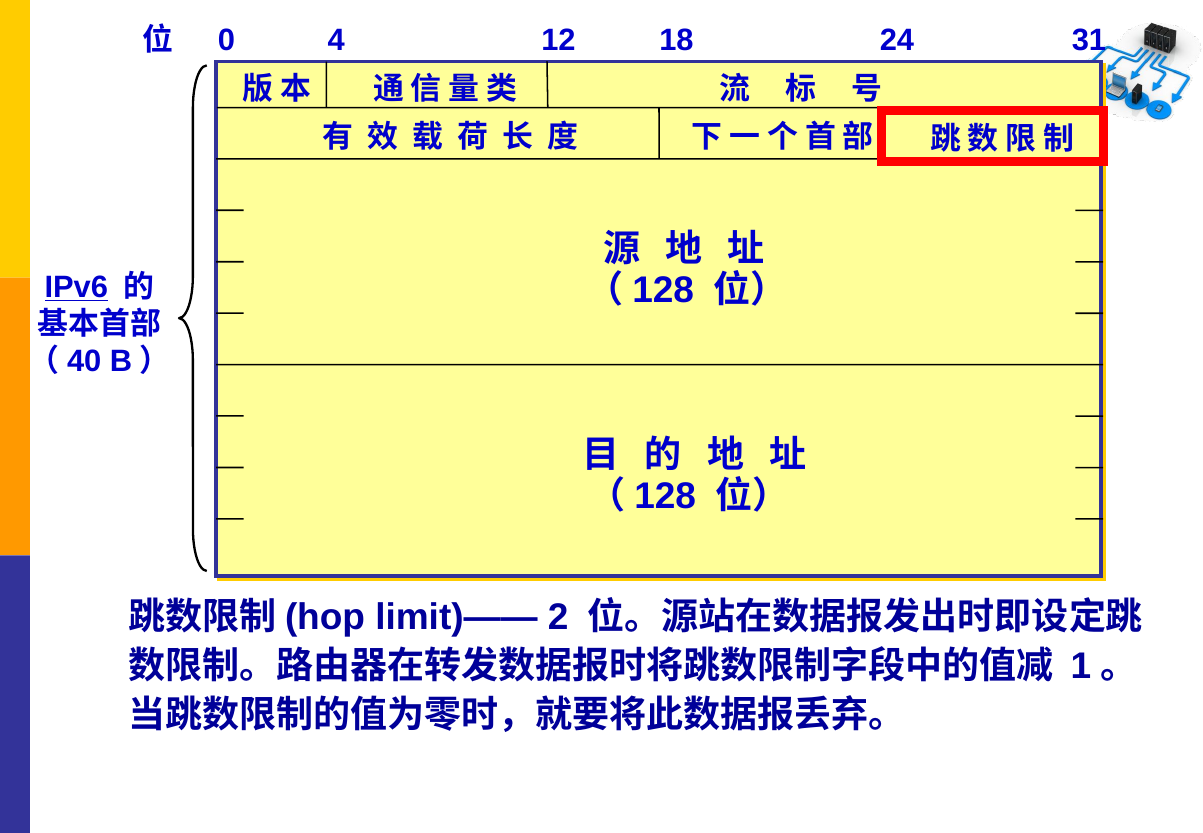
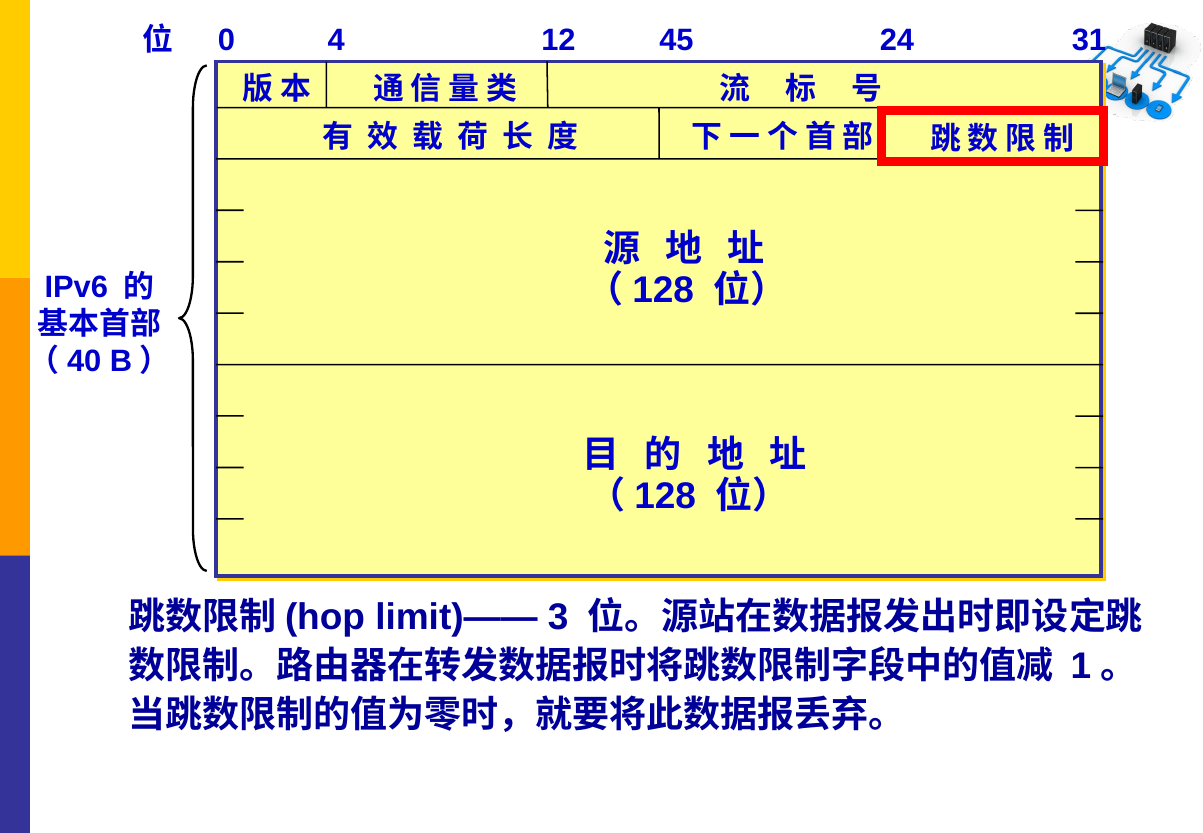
18: 18 -> 45
IPv6 underline: present -> none
2: 2 -> 3
